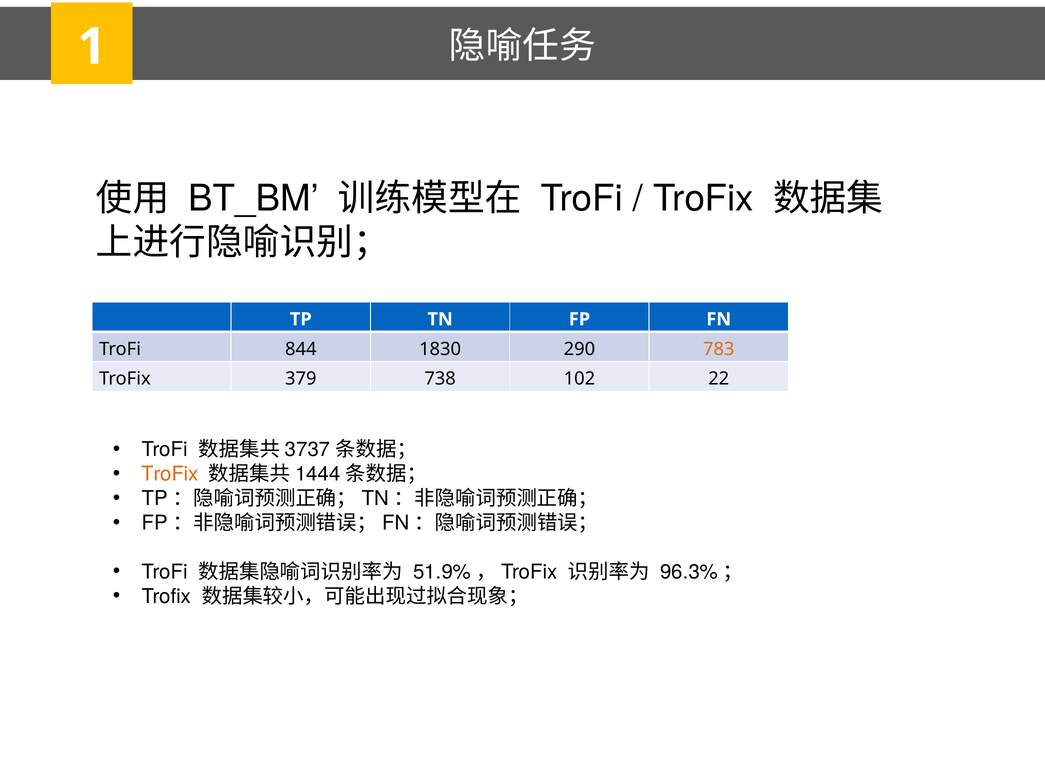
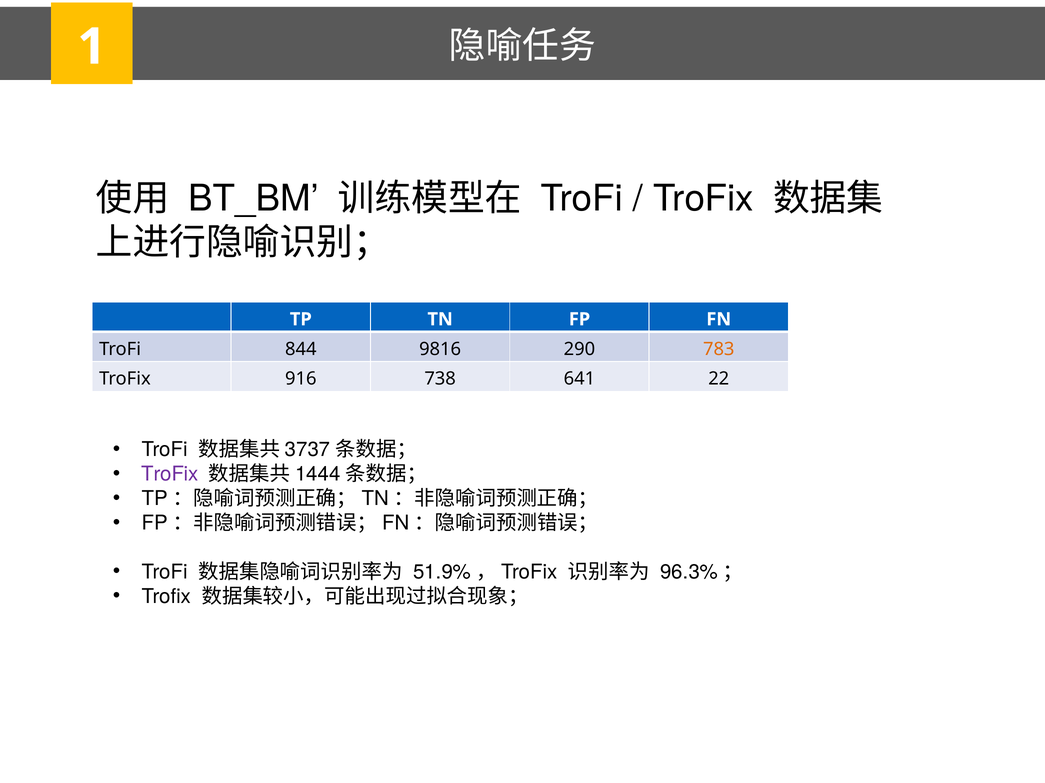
1830: 1830 -> 9816
379: 379 -> 916
102: 102 -> 641
TroFix at (170, 474) colour: orange -> purple
